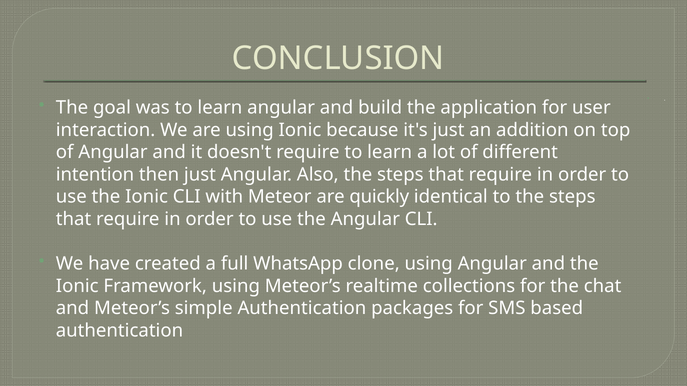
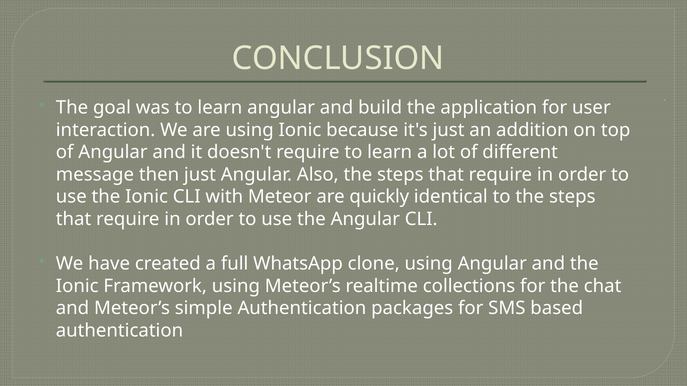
intention: intention -> message
